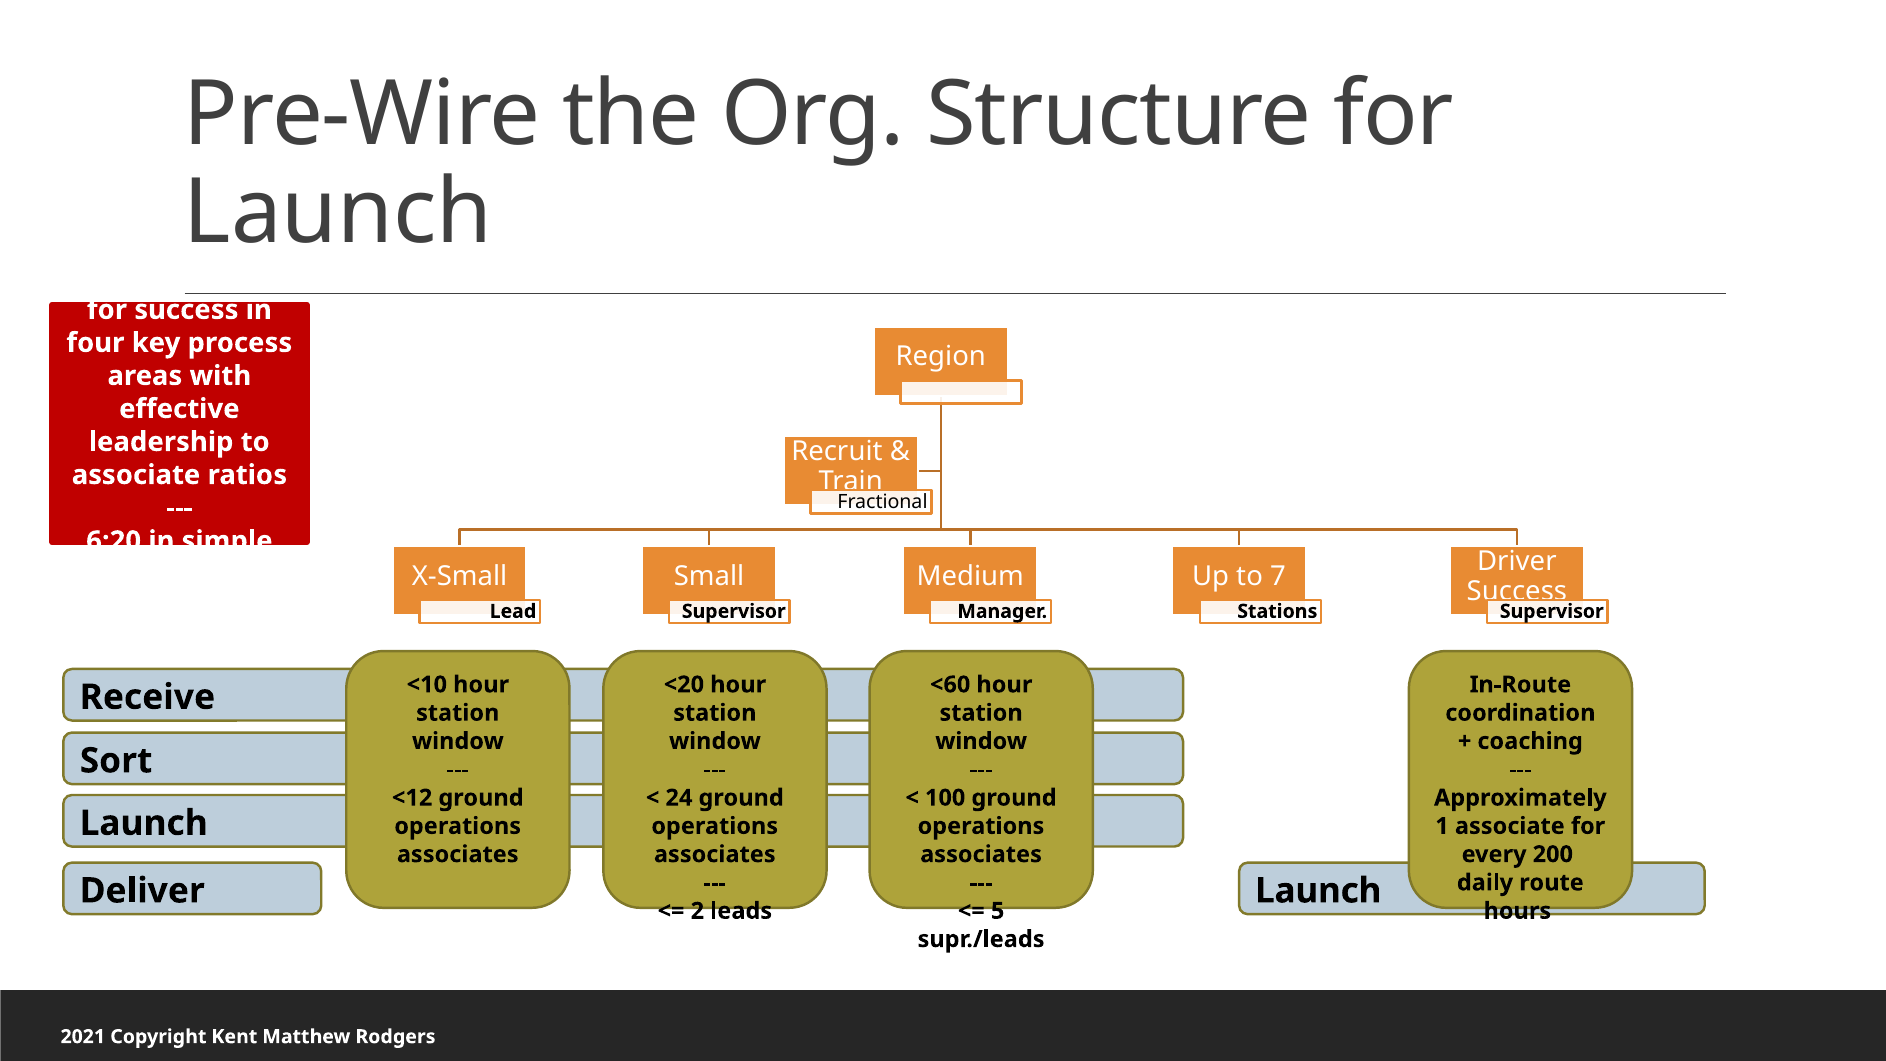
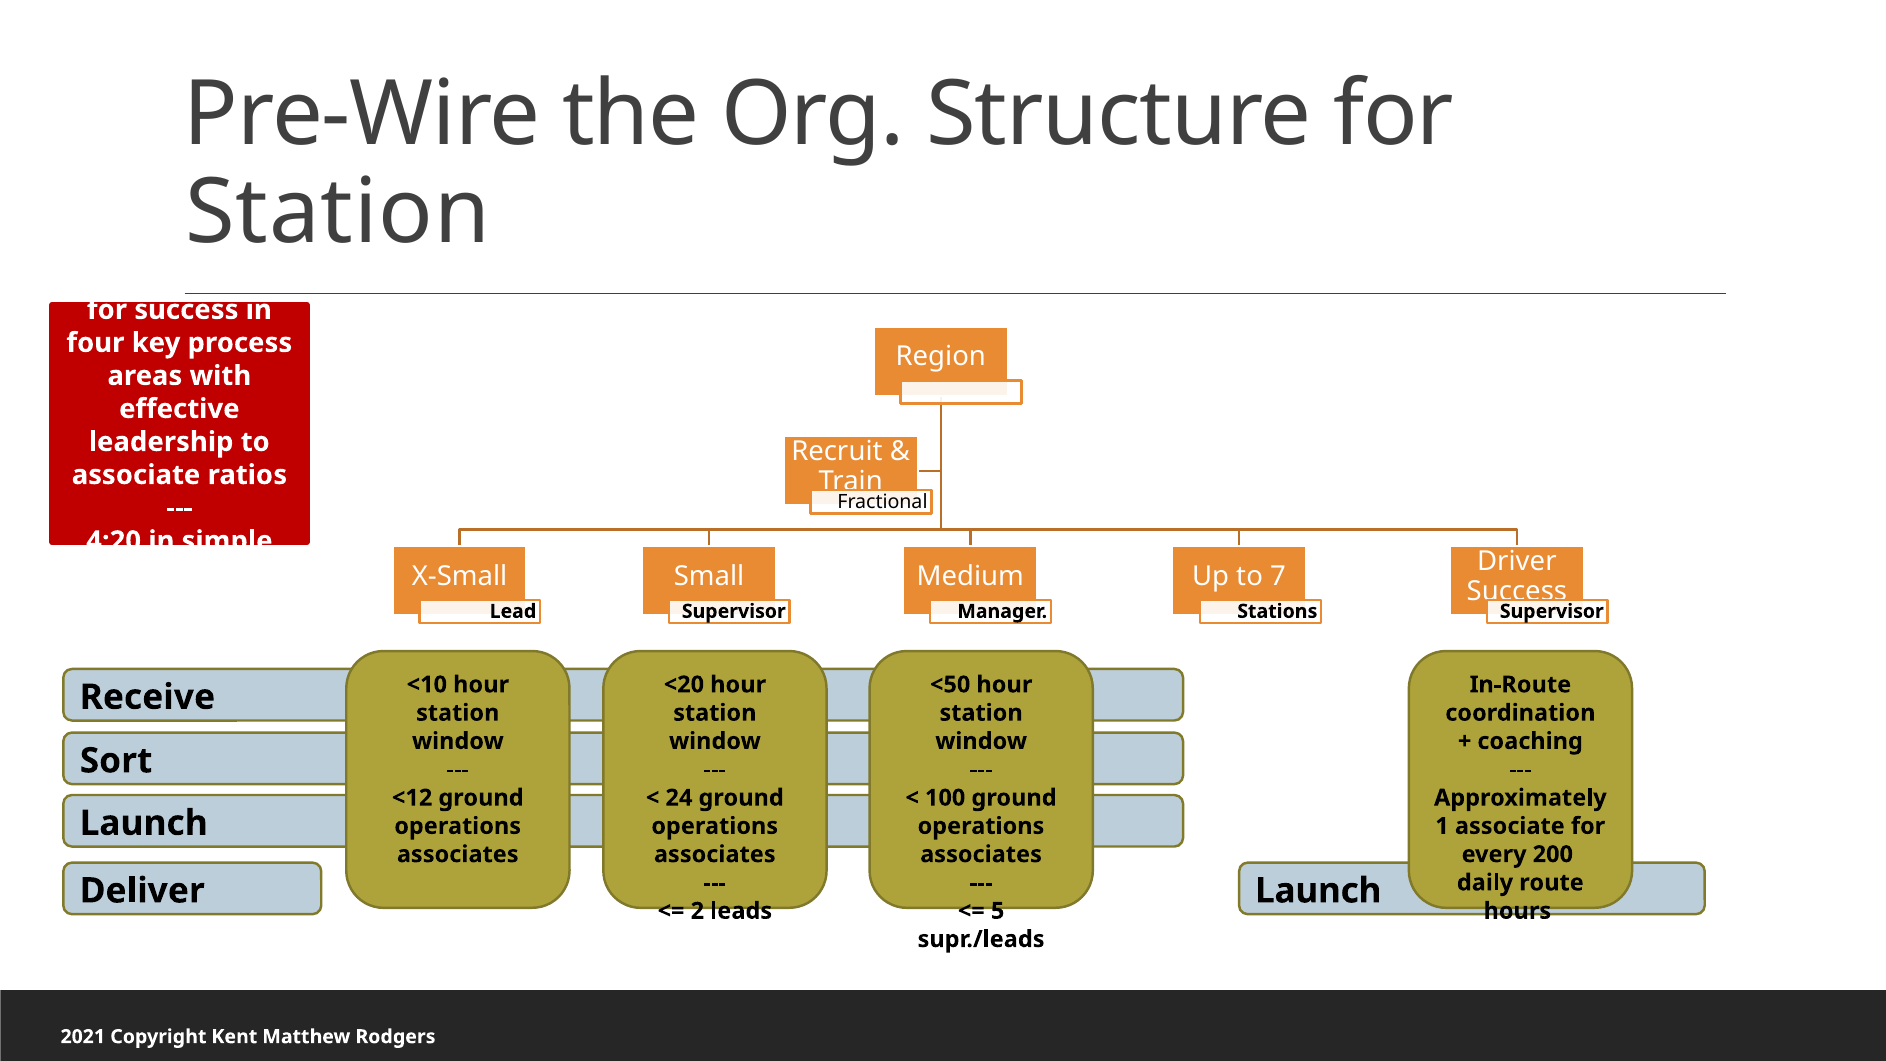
Launch at (338, 212): Launch -> Station
6:20: 6:20 -> 4:20
<60: <60 -> <50
